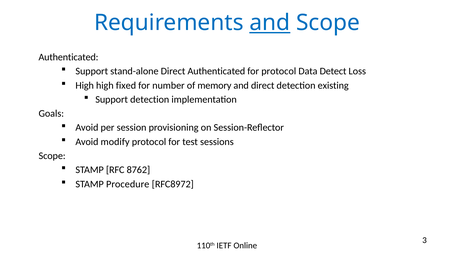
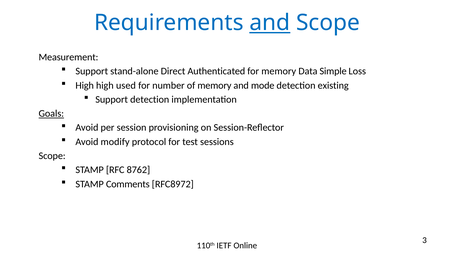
Authenticated at (68, 57): Authenticated -> Measurement
for protocol: protocol -> memory
Detect: Detect -> Simple
fixed: fixed -> used
and direct: direct -> mode
Goals underline: none -> present
Procedure: Procedure -> Comments
